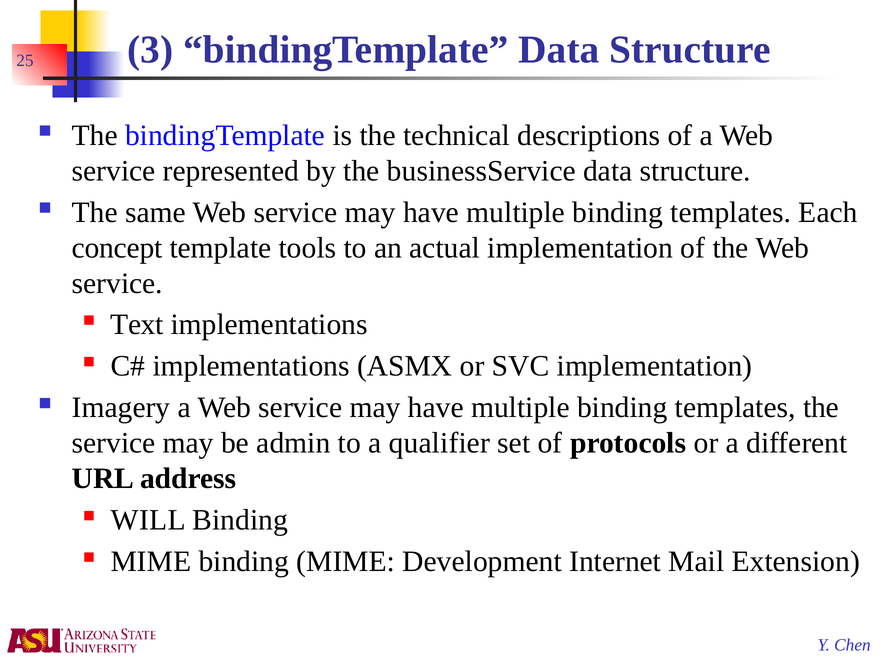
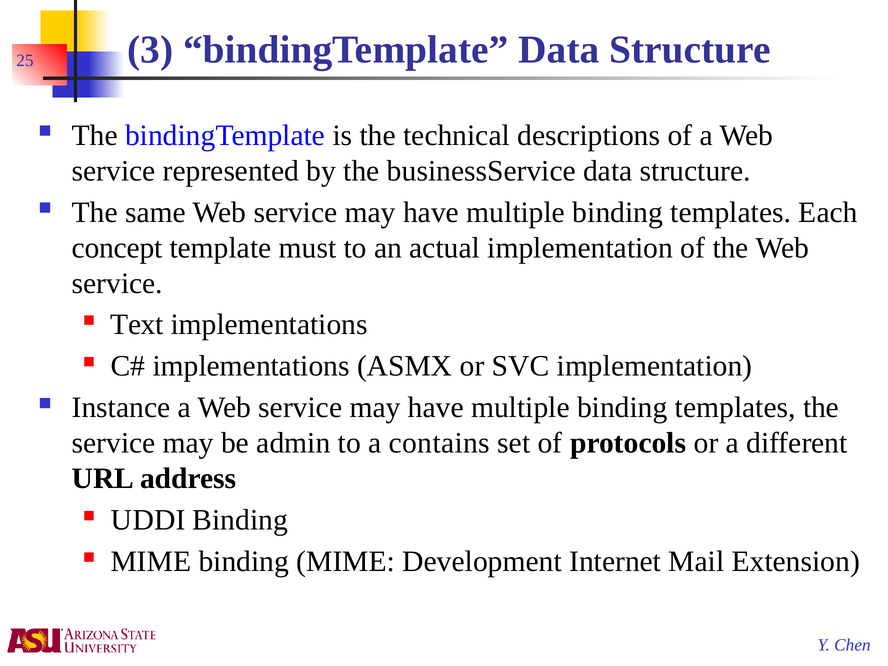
tools: tools -> must
Imagery: Imagery -> Instance
qualifier: qualifier -> contains
WILL: WILL -> UDDI
